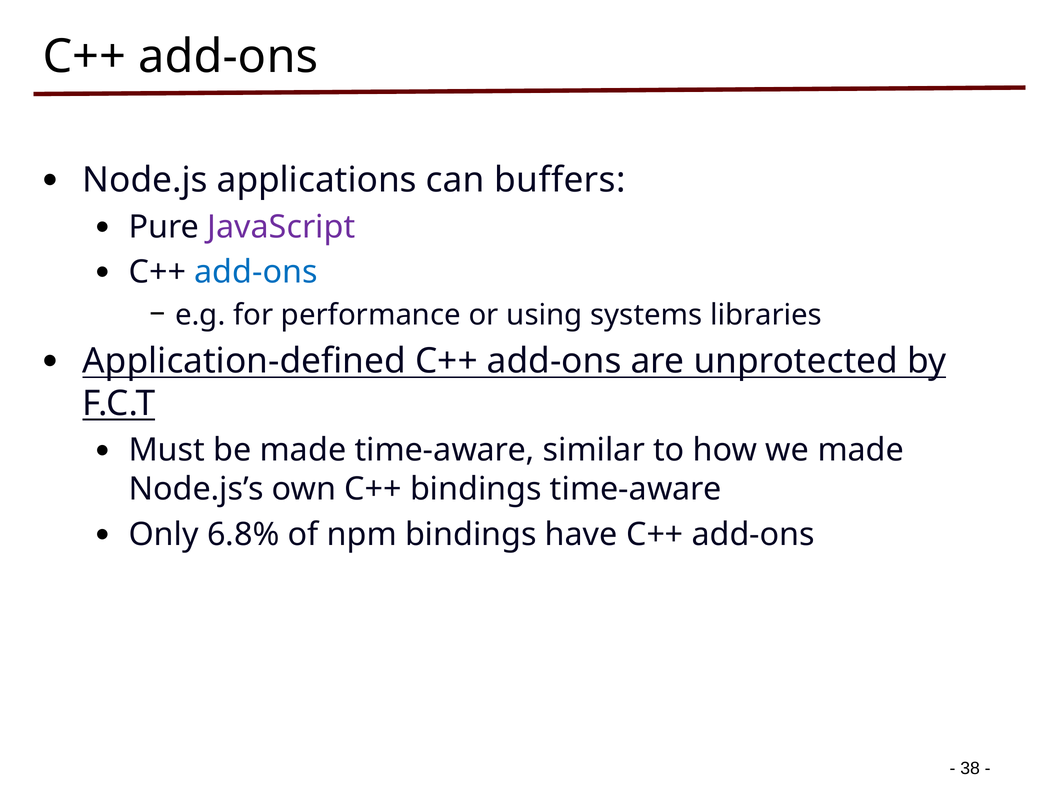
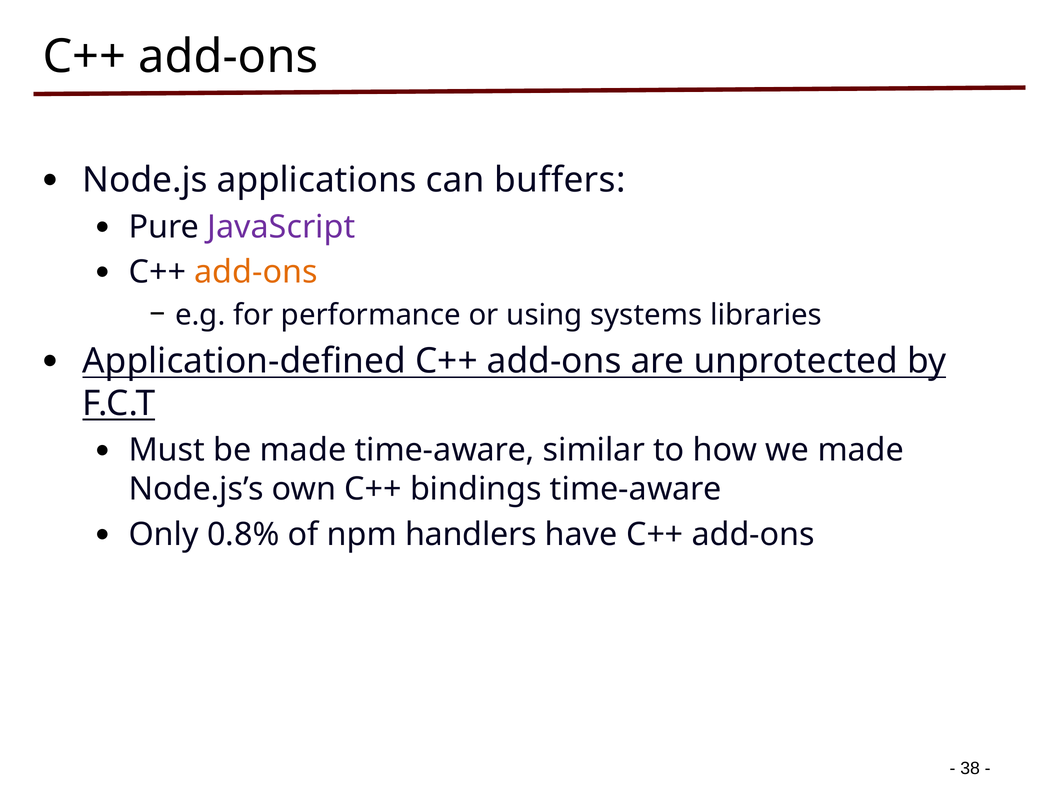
add-ons at (256, 272) colour: blue -> orange
6.8%: 6.8% -> 0.8%
npm bindings: bindings -> handlers
